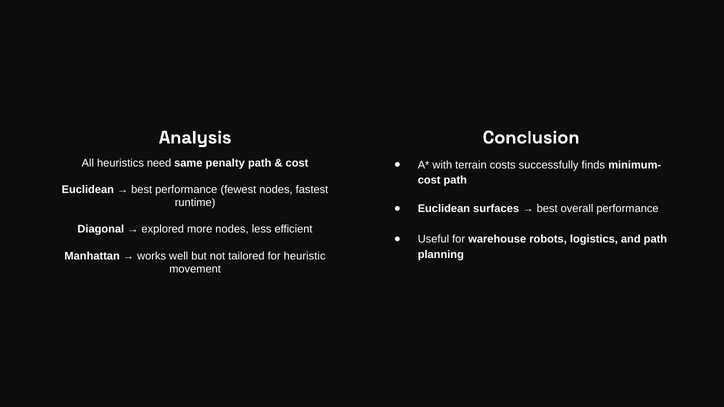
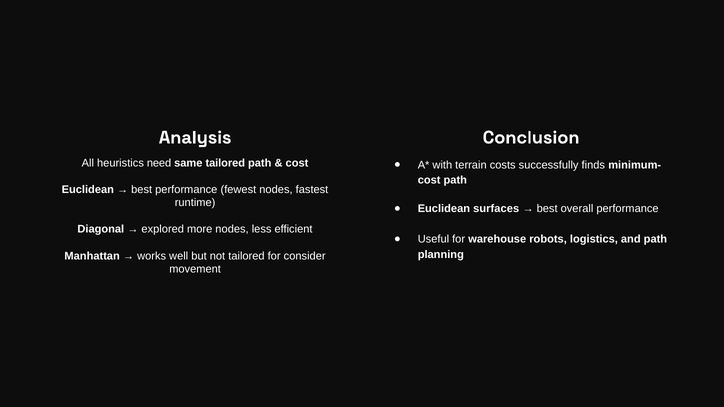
same penalty: penalty -> tailored
heuristic: heuristic -> consider
